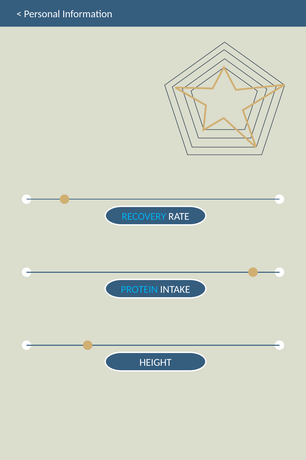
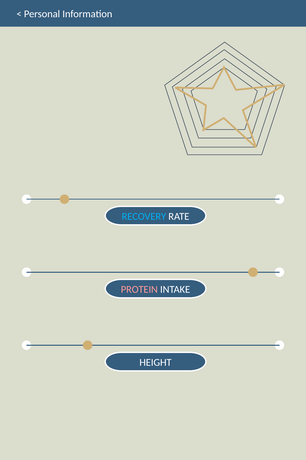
PROTEIN colour: light blue -> pink
